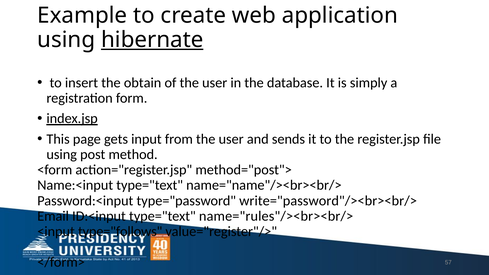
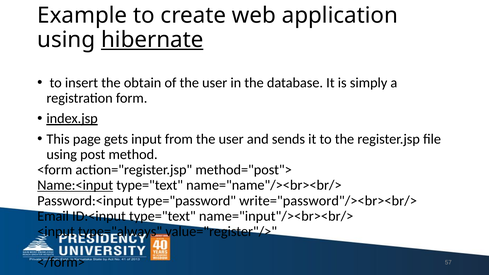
Name:<input underline: none -> present
name="rules"/><br><br/>: name="rules"/><br><br/> -> name="input"/><br><br/>
type="follows: type="follows -> type="always
